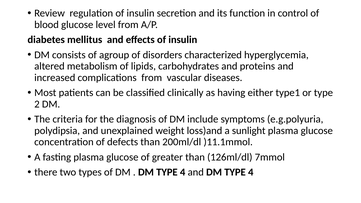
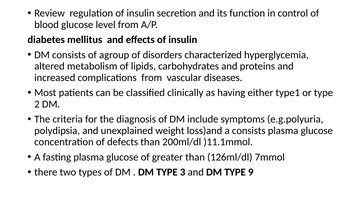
a sunlight: sunlight -> consists
4 at (183, 172): 4 -> 3
and DM TYPE 4: 4 -> 9
